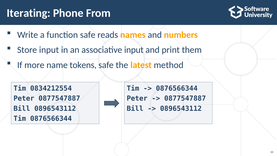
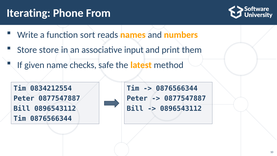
function safe: safe -> sort
Store input: input -> store
more: more -> given
tokens: tokens -> checks
